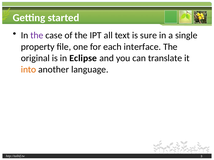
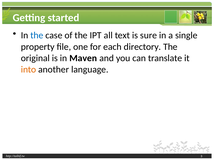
the at (37, 35) colour: purple -> blue
interface: interface -> directory
Eclipse: Eclipse -> Maven
